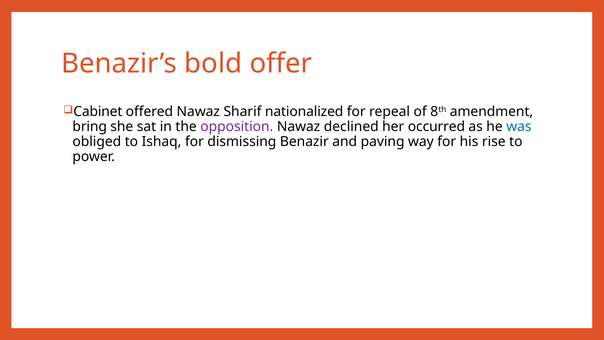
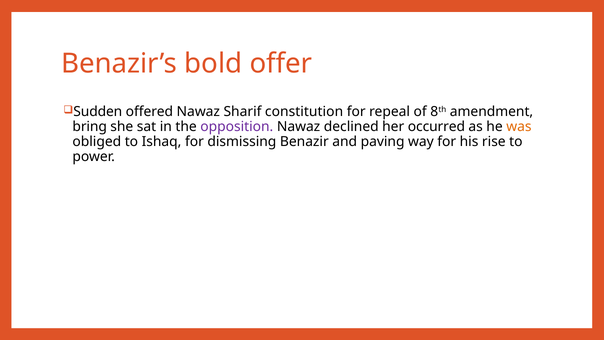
Cabinet: Cabinet -> Sudden
nationalized: nationalized -> constitution
was colour: blue -> orange
